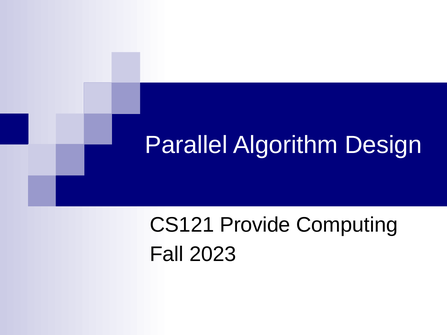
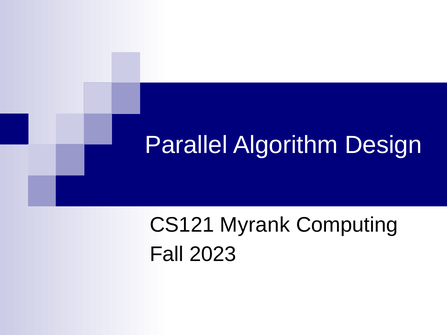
Provide: Provide -> Myrank
